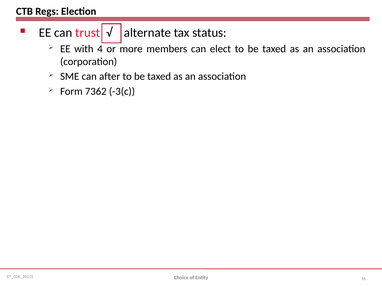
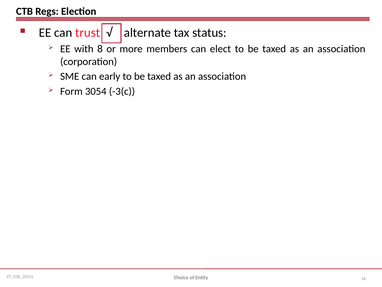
4: 4 -> 8
after: after -> early
7362: 7362 -> 3054
